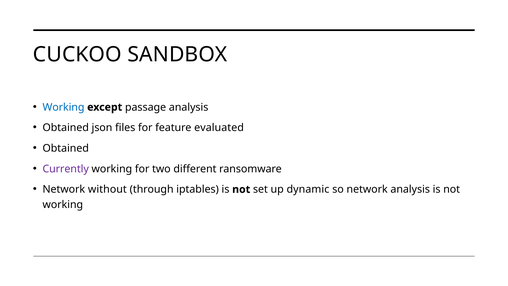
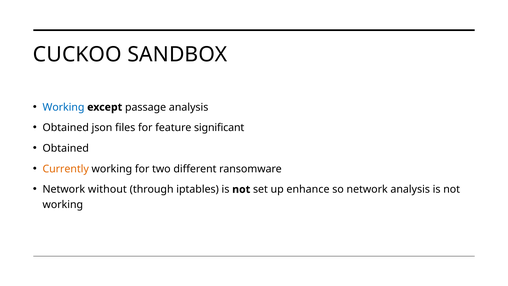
evaluated: evaluated -> significant
Currently colour: purple -> orange
dynamic: dynamic -> enhance
